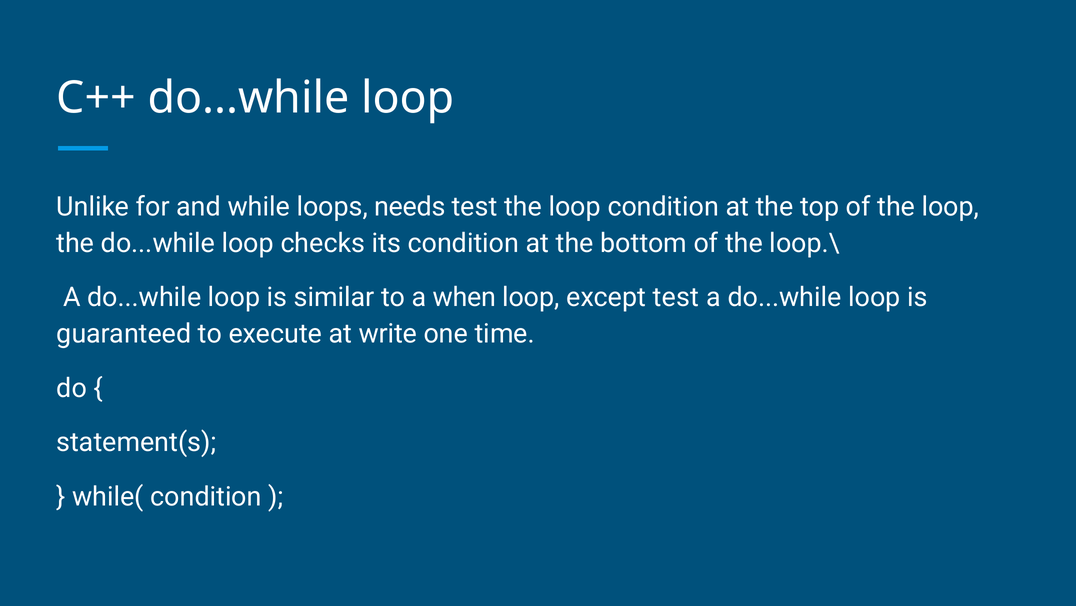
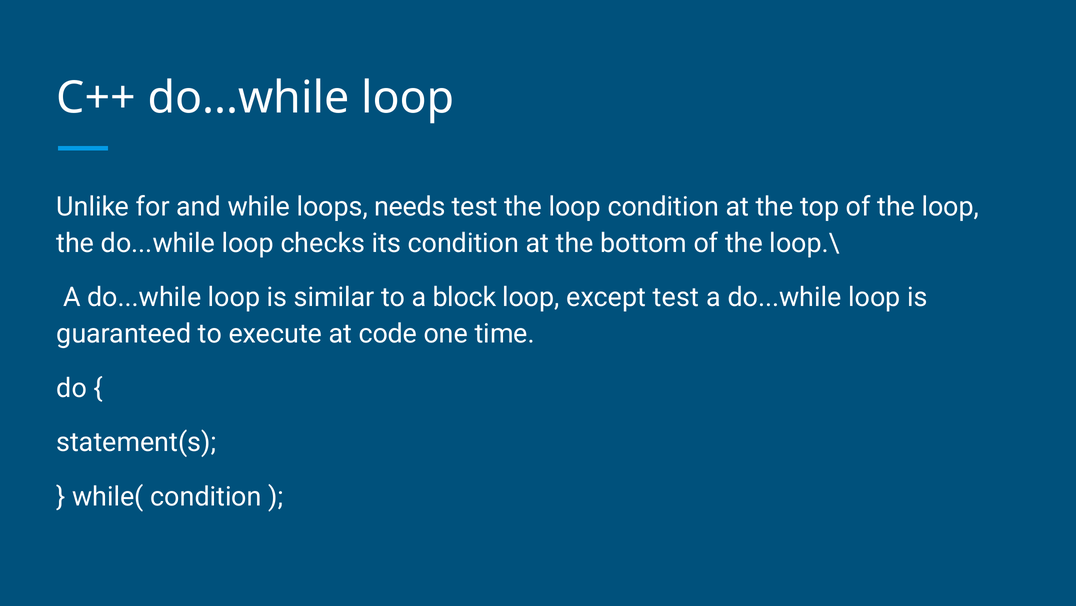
when: when -> block
write: write -> code
